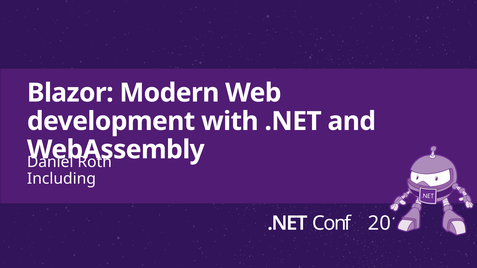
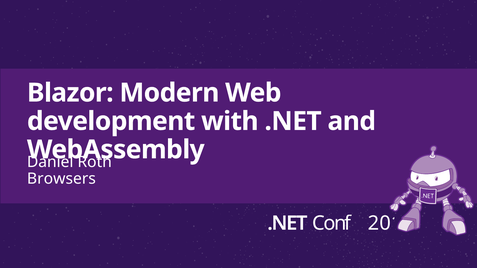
Including: Including -> Browsers
